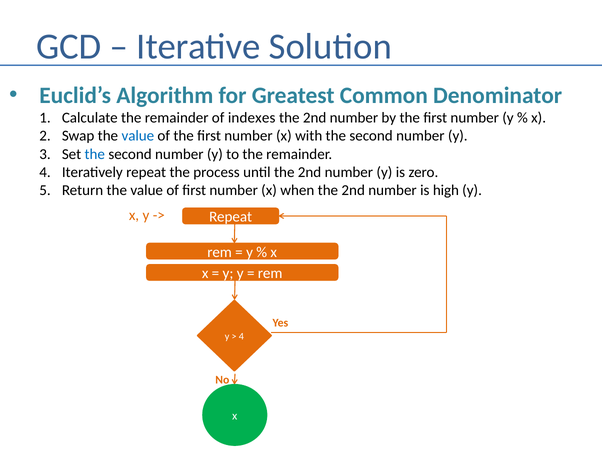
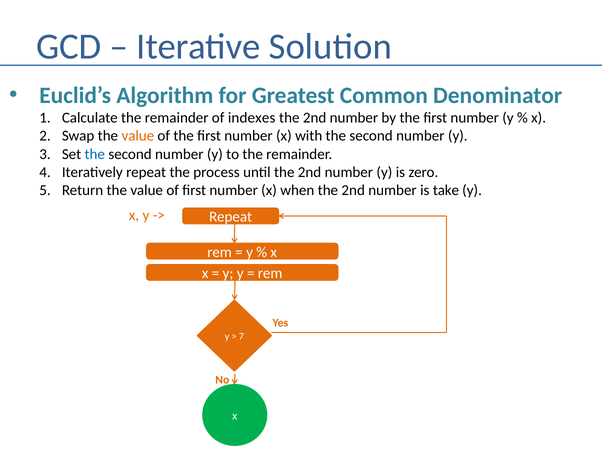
value at (138, 136) colour: blue -> orange
high: high -> take
4 at (241, 336): 4 -> 7
